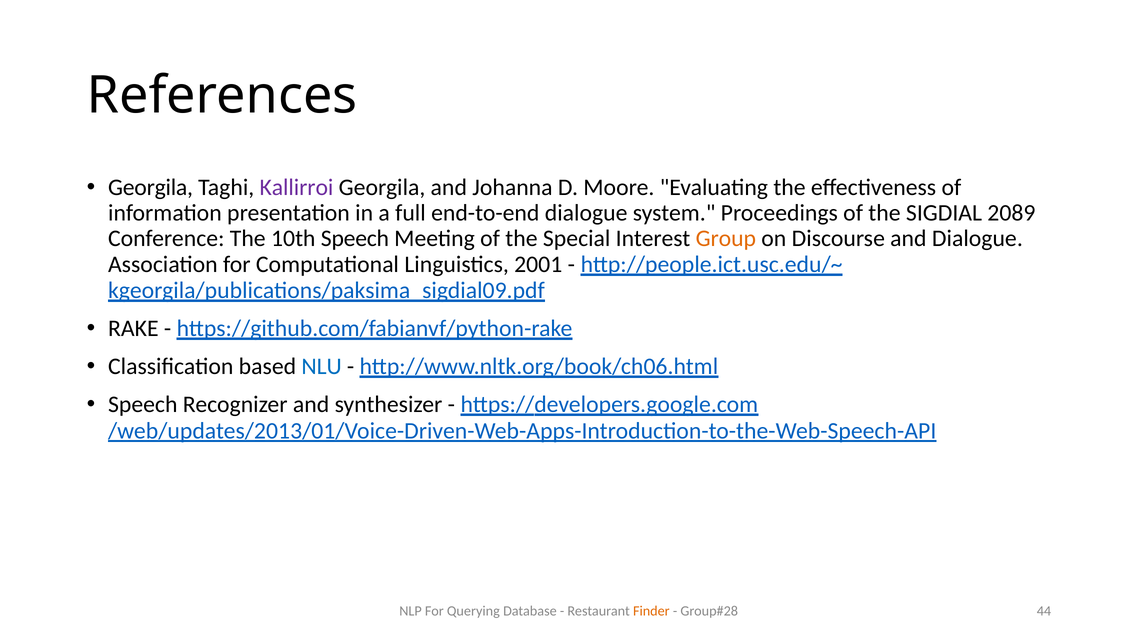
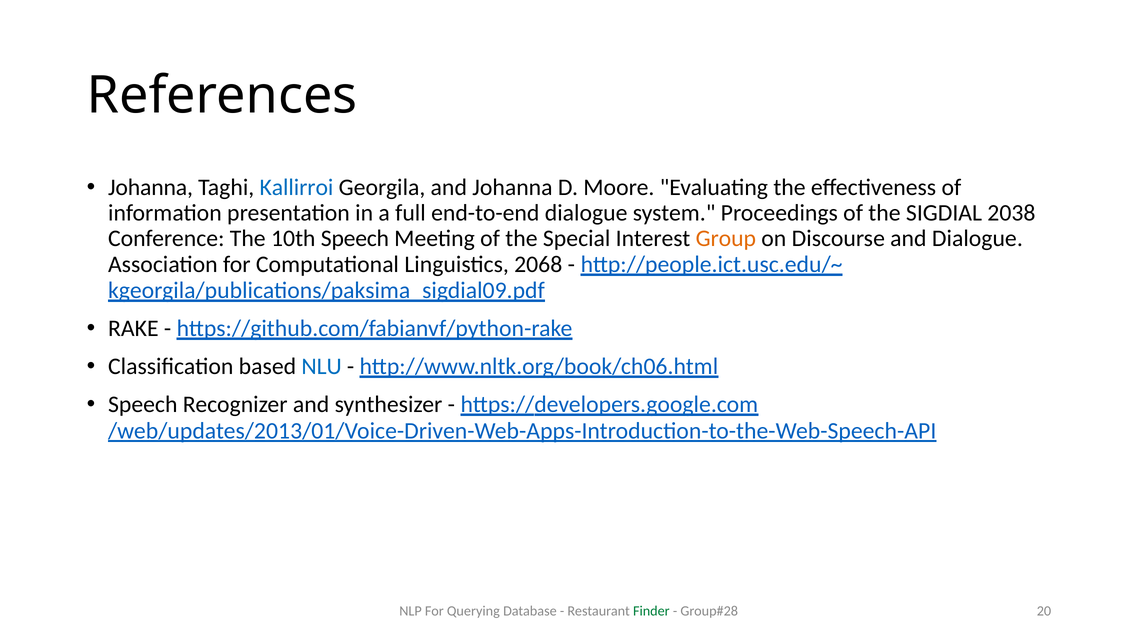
Georgila at (151, 187): Georgila -> Johanna
Kallirroi colour: purple -> blue
2089: 2089 -> 2038
2001: 2001 -> 2068
Finder colour: orange -> green
44: 44 -> 20
